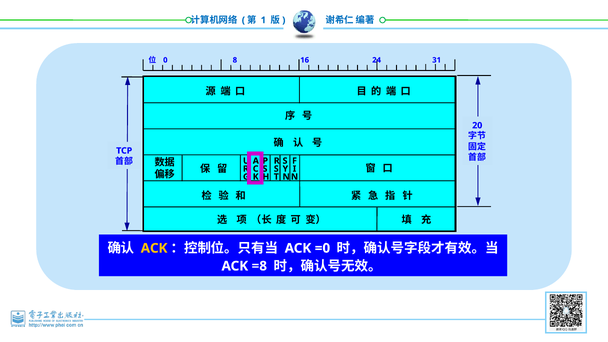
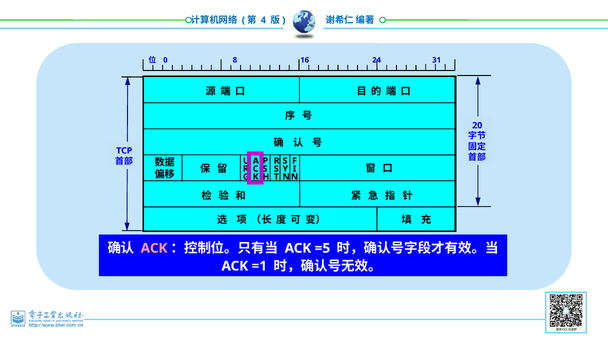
1: 1 -> 4
ACK at (154, 248) colour: yellow -> pink
=0: =0 -> =5
=8: =8 -> =1
